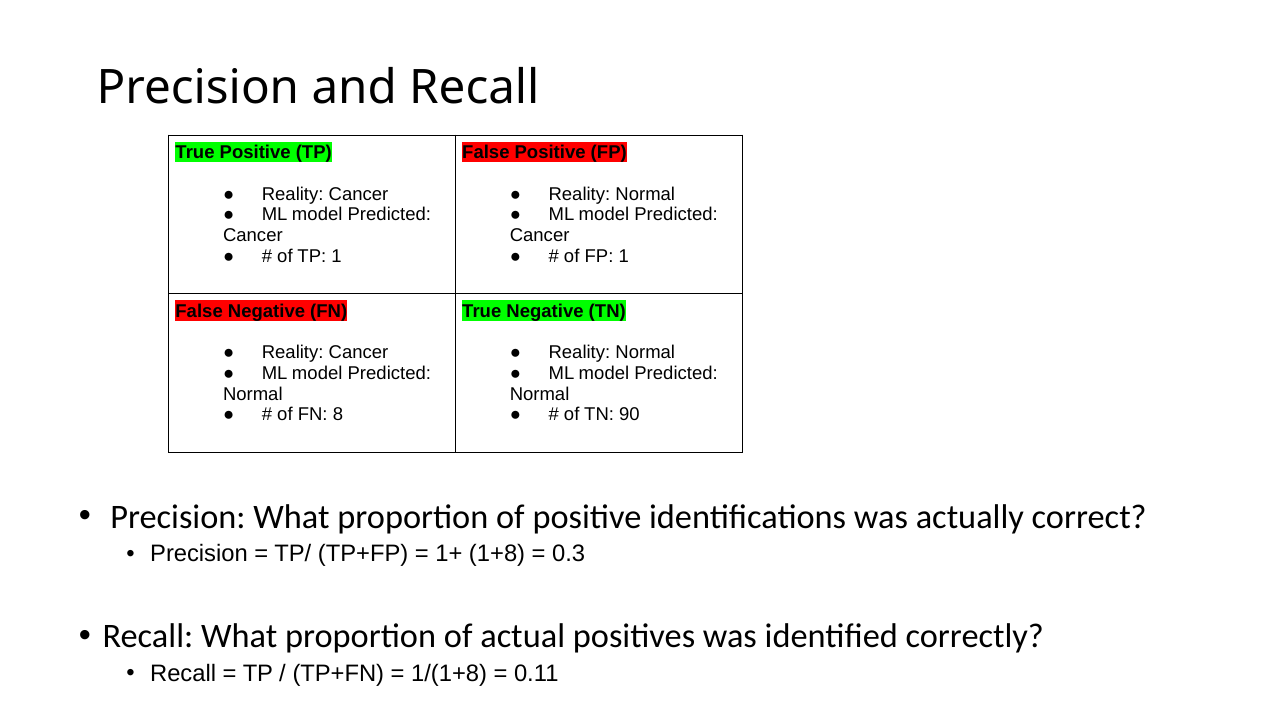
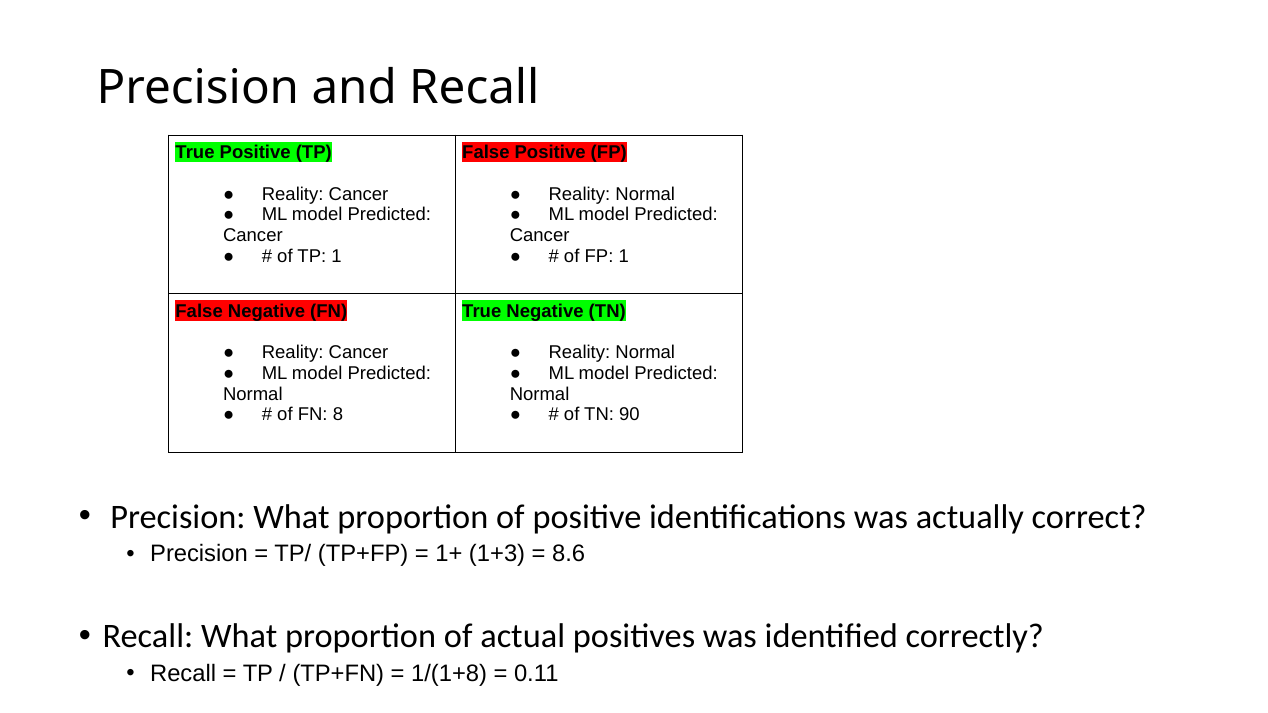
1+8: 1+8 -> 1+3
0.3: 0.3 -> 8.6
